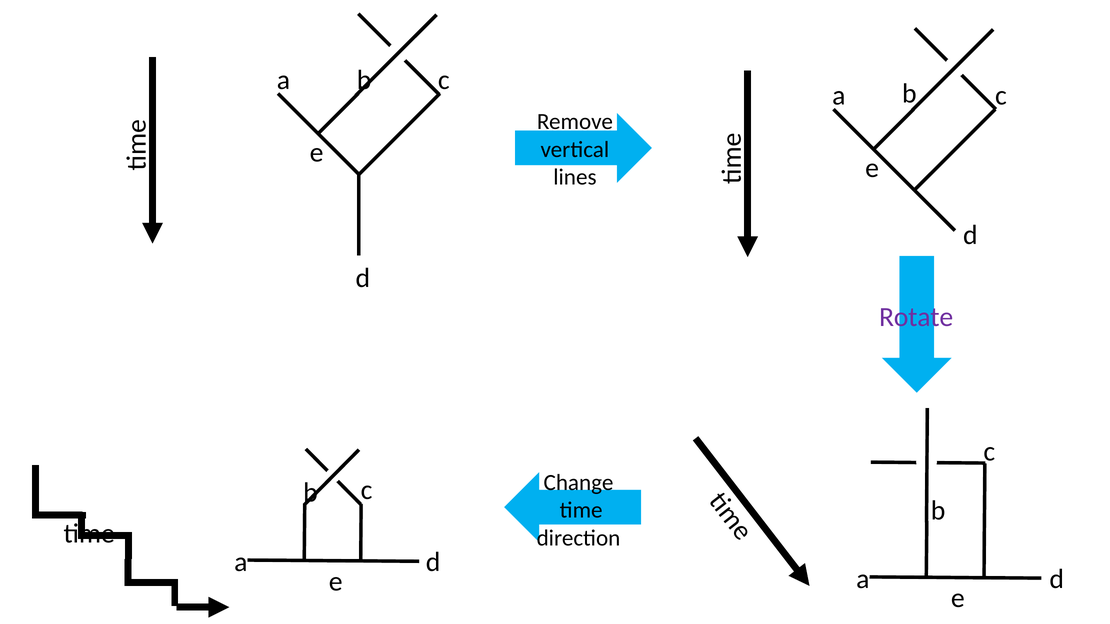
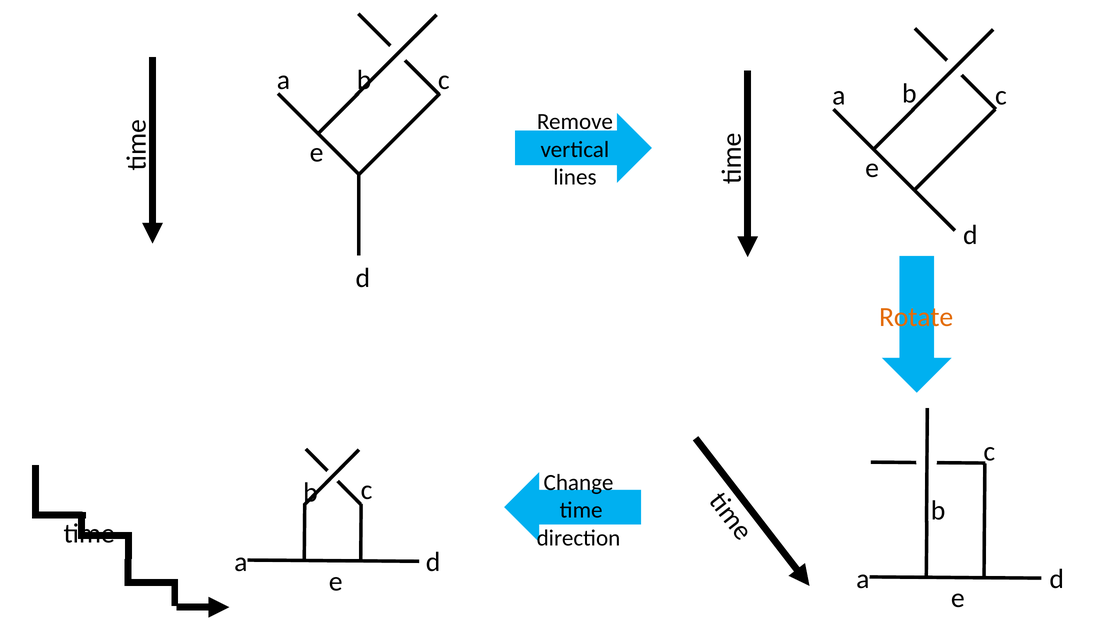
Rotate colour: purple -> orange
